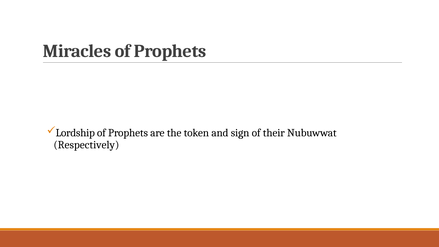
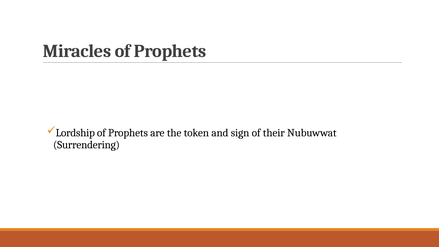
Respectively: Respectively -> Surrendering
